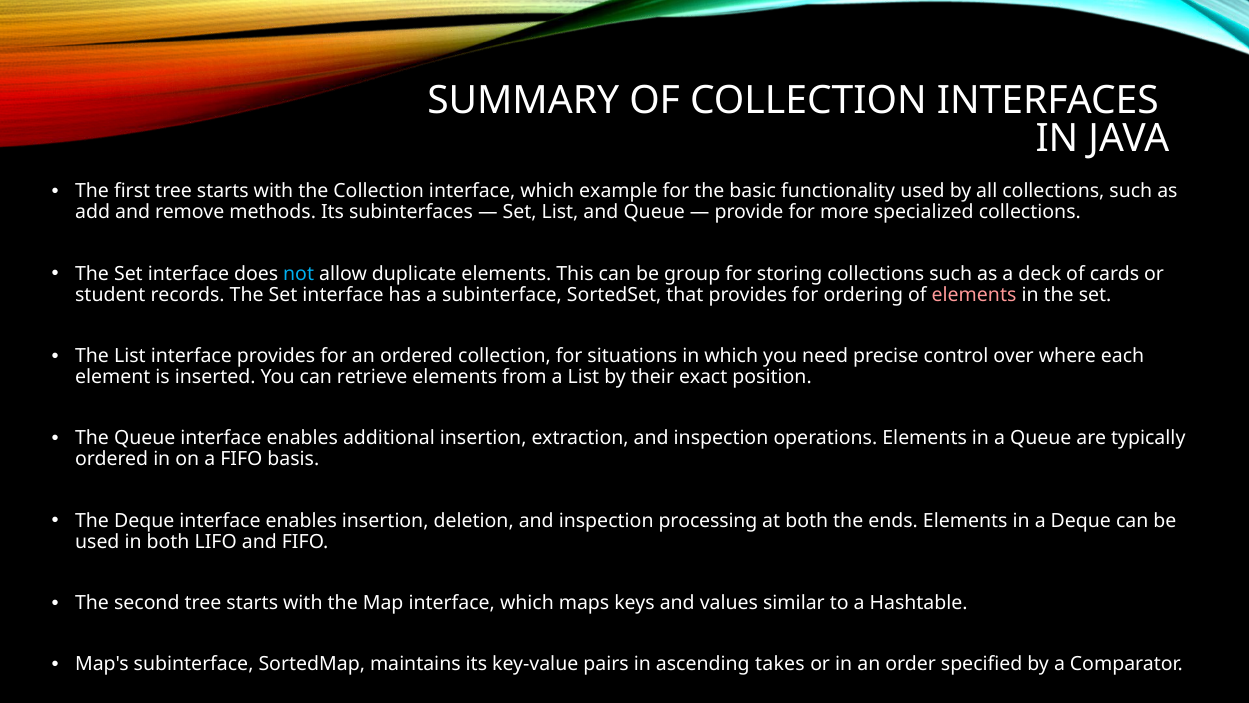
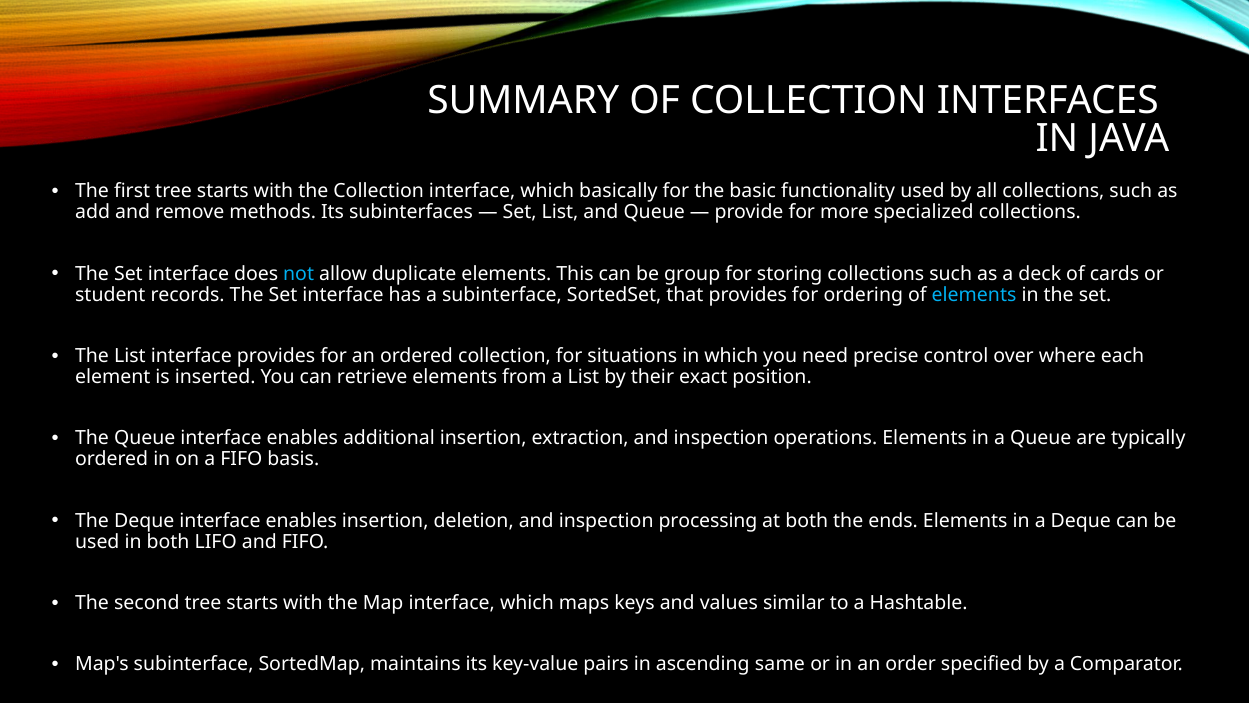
example: example -> basically
elements at (974, 295) colour: pink -> light blue
takes: takes -> same
